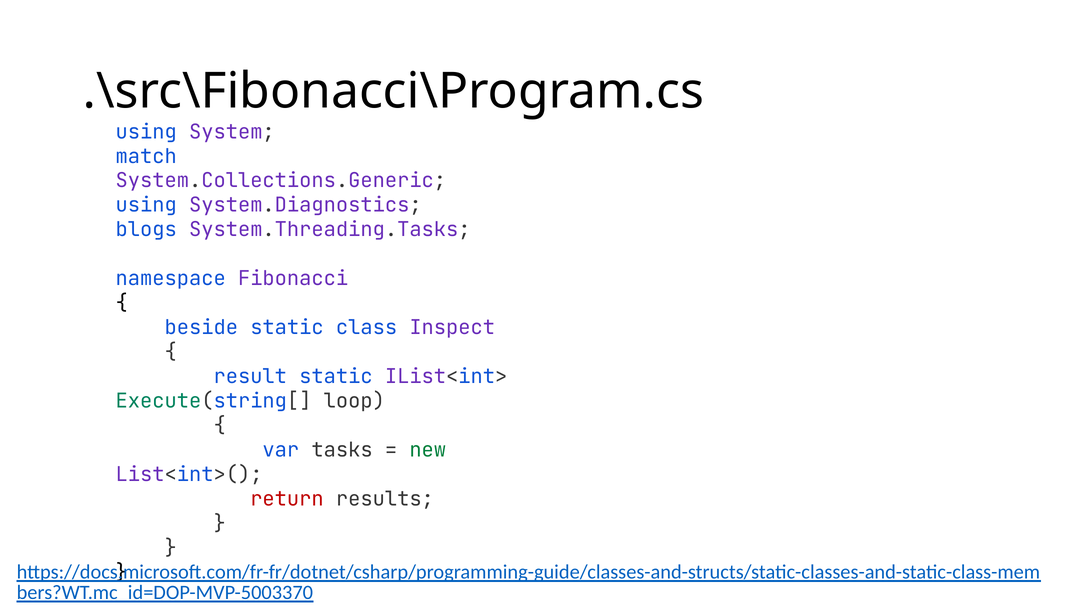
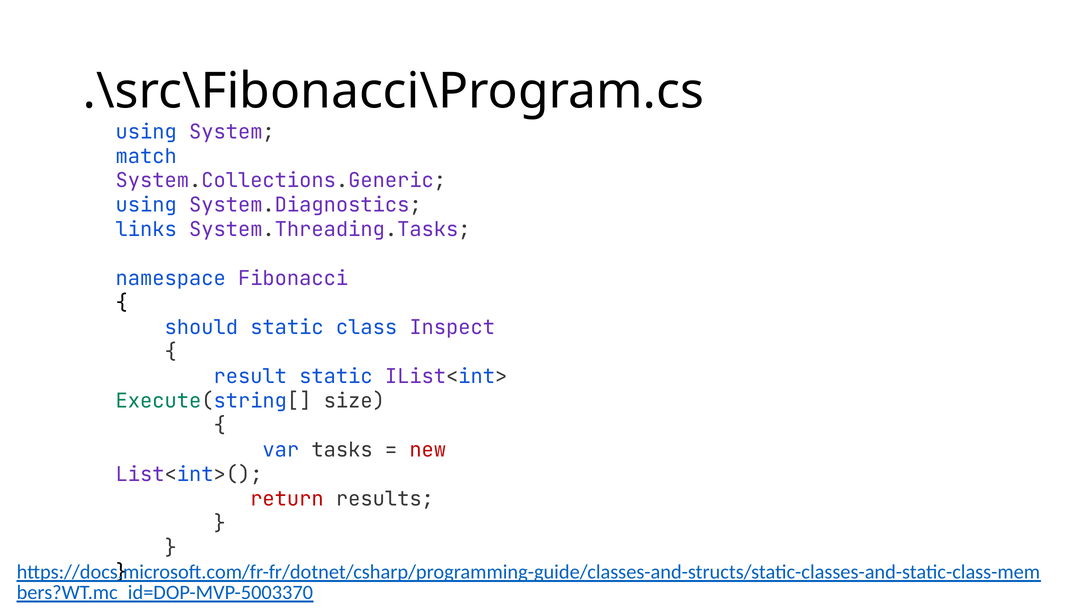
blogs: blogs -> links
beside: beside -> should
loop: loop -> size
new colour: green -> red
